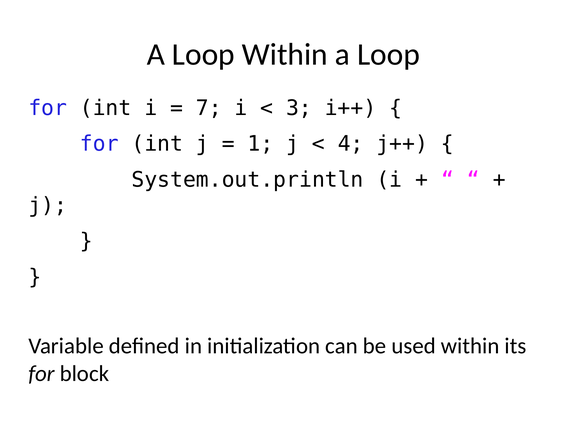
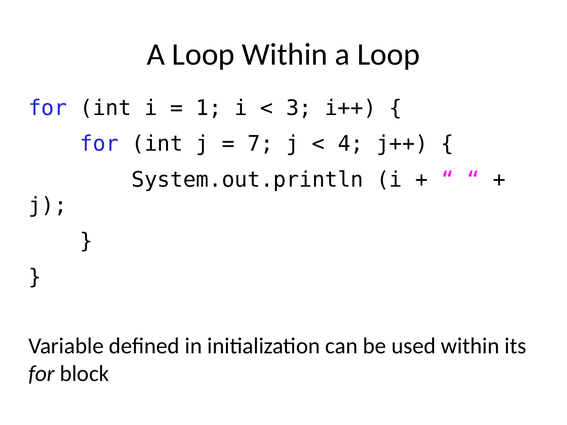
7: 7 -> 1
1: 1 -> 7
